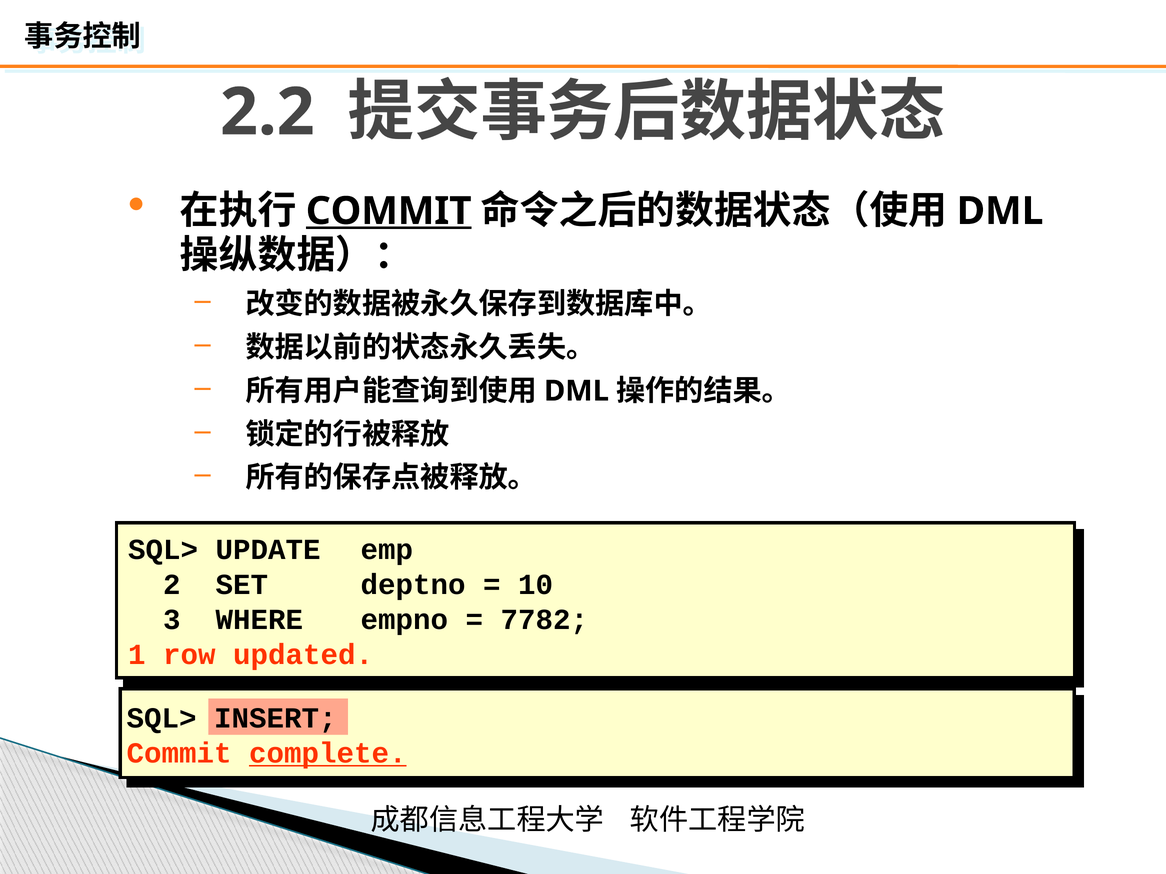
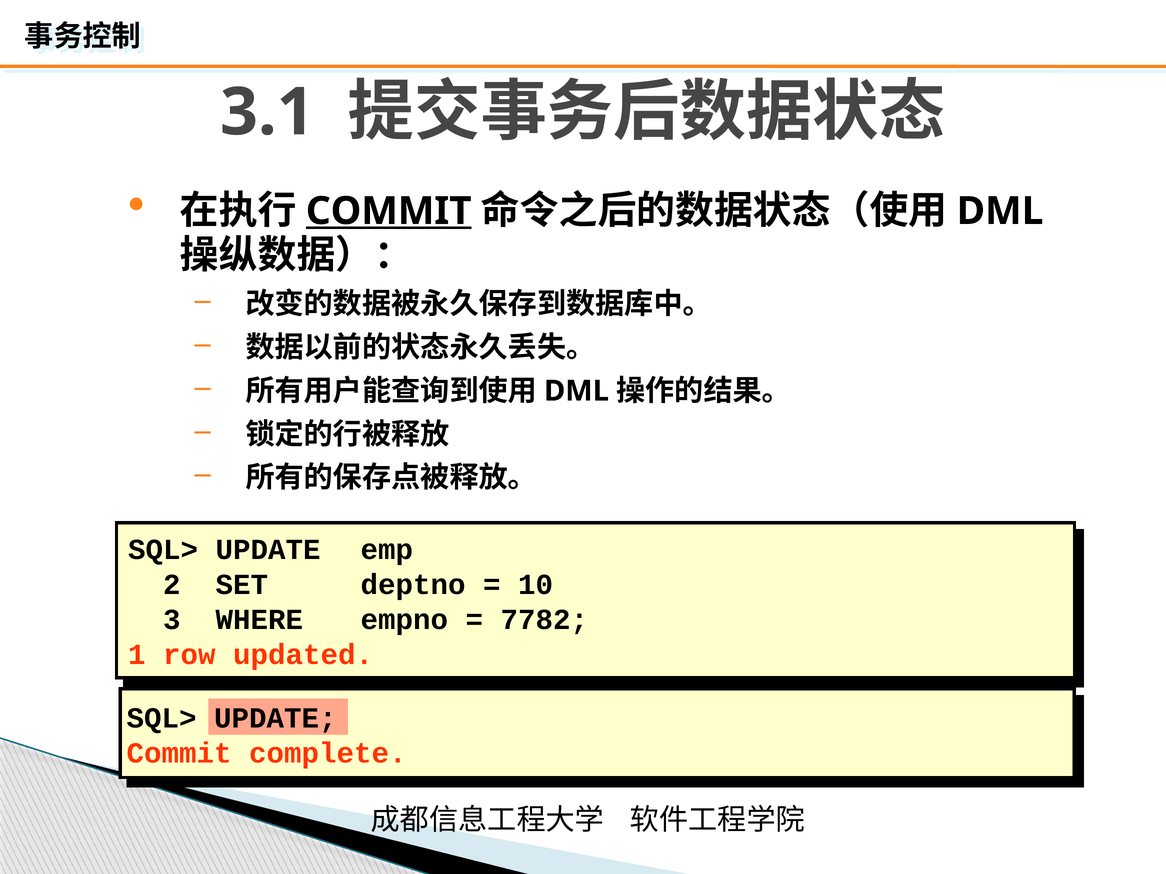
2.2: 2.2 -> 3.1
INSERT at (275, 719): INSERT -> UPDATE
complete underline: present -> none
